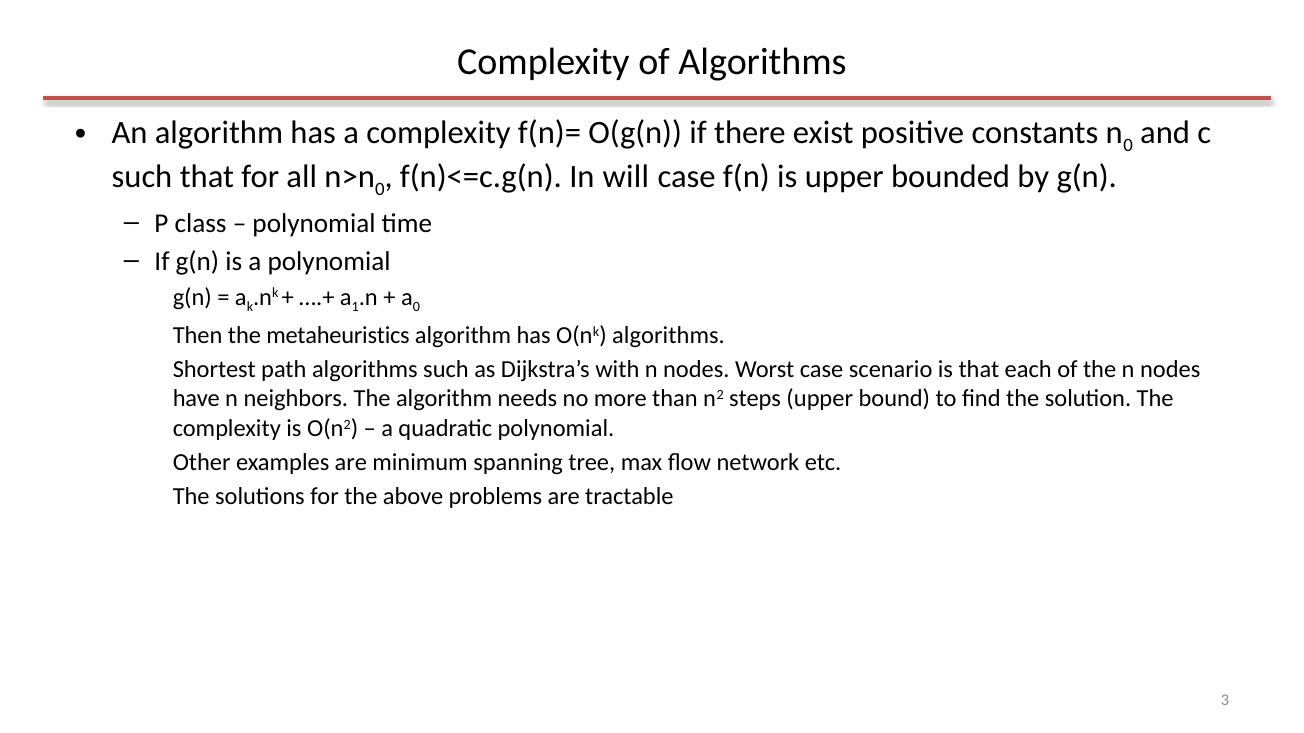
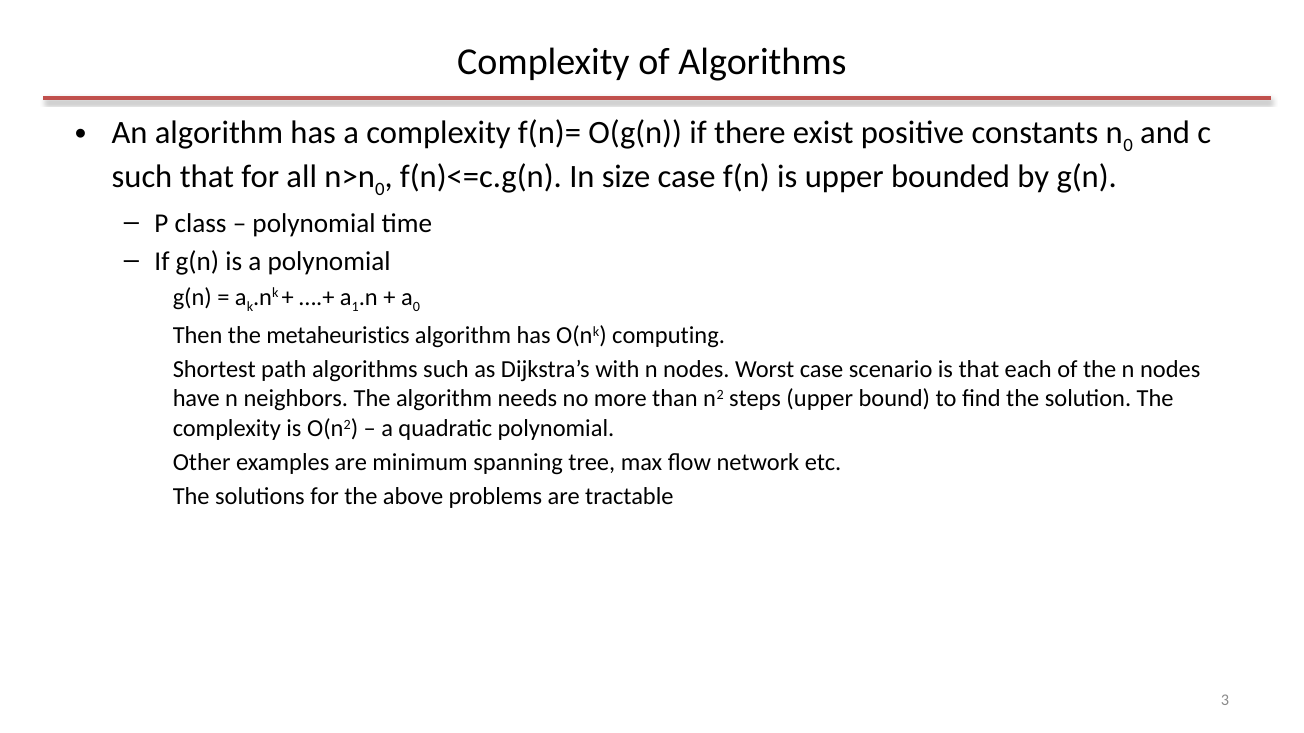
will: will -> size
O(nk algorithms: algorithms -> computing
